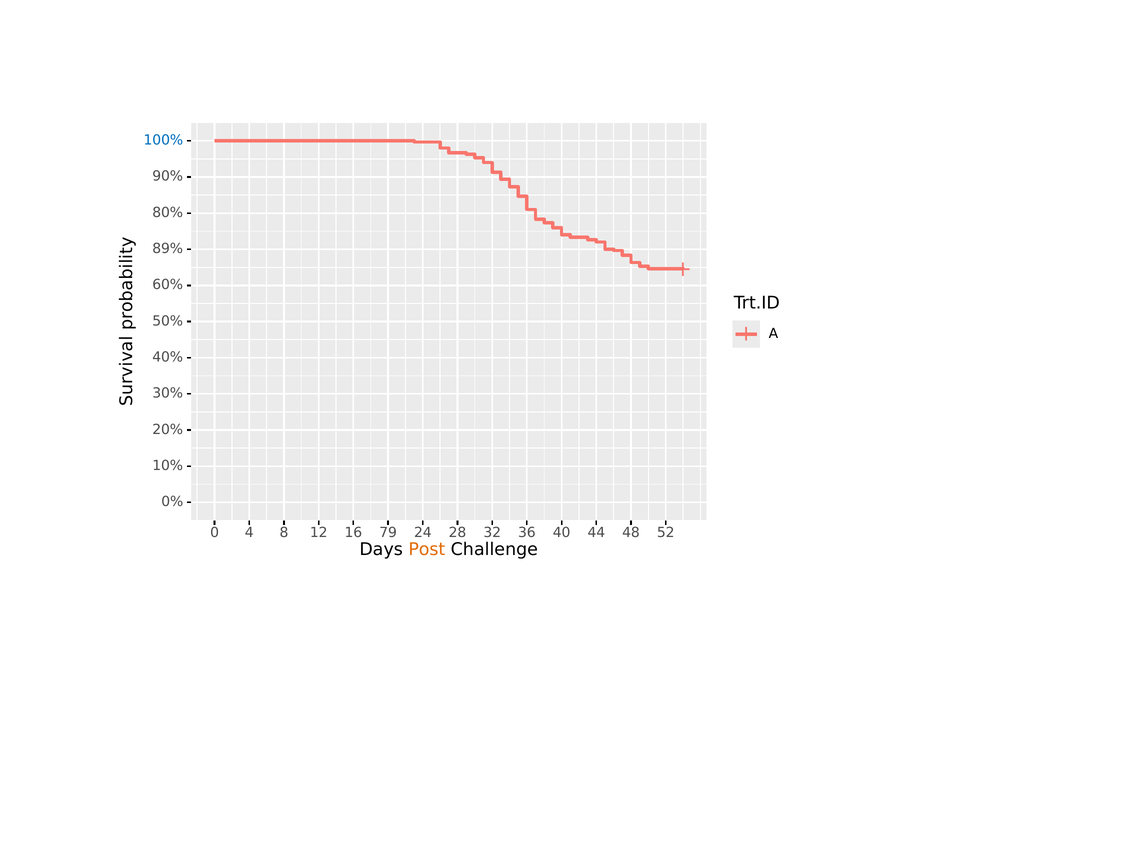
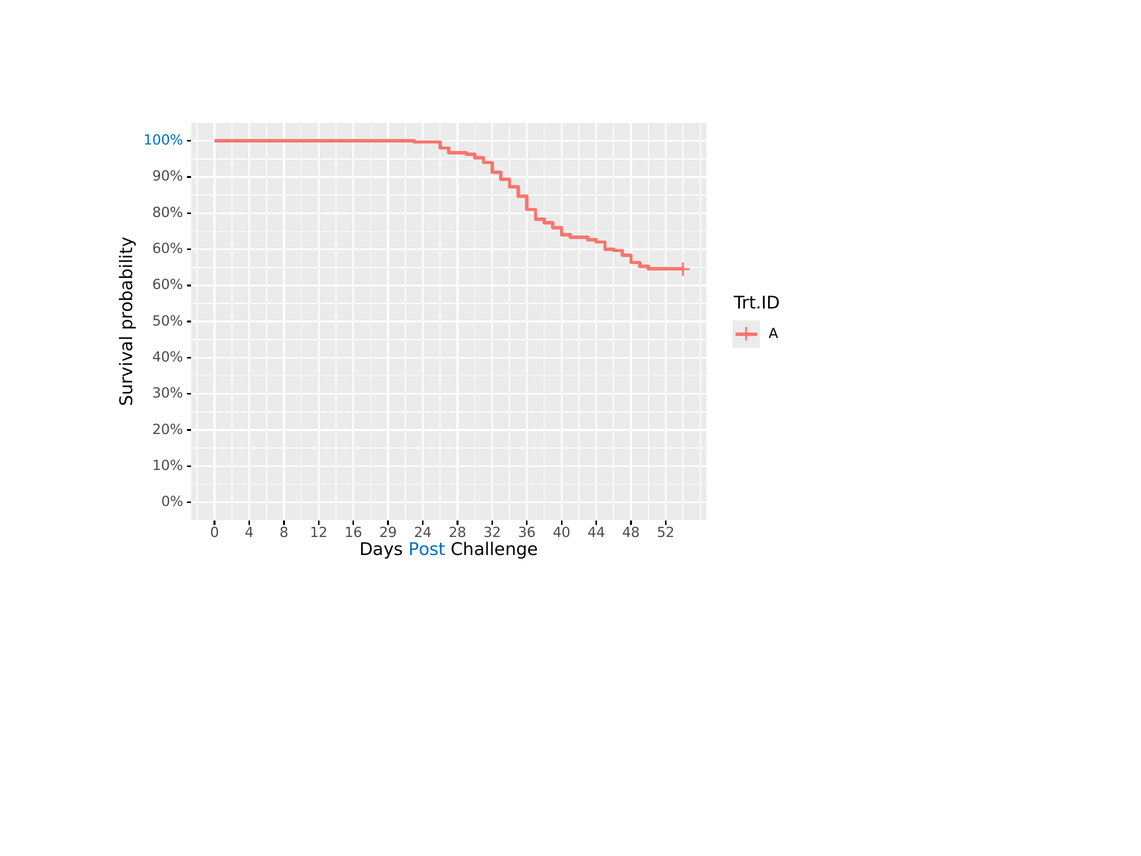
89% at (168, 249): 89% -> 60%
79: 79 -> 29
Post colour: orange -> blue
